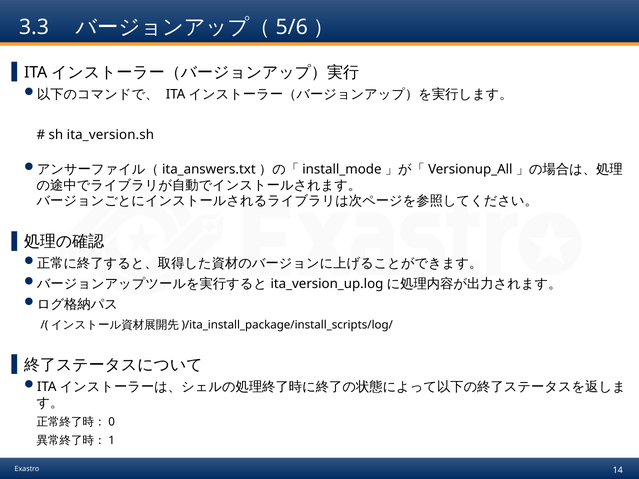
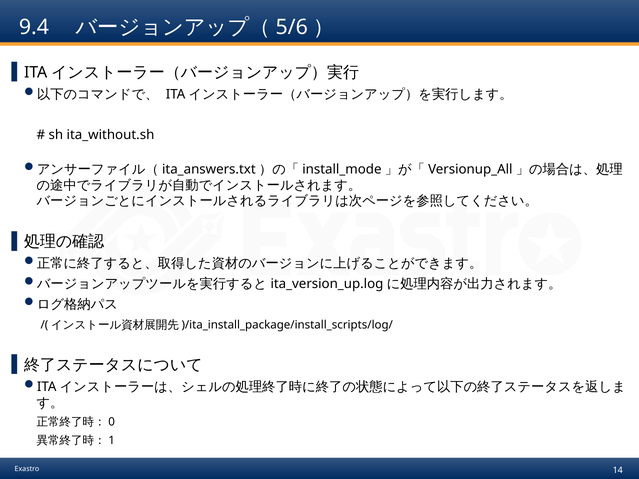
3.3: 3.3 -> 9.4
ita_version.sh: ita_version.sh -> ita_without.sh
